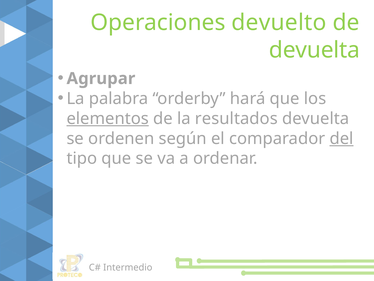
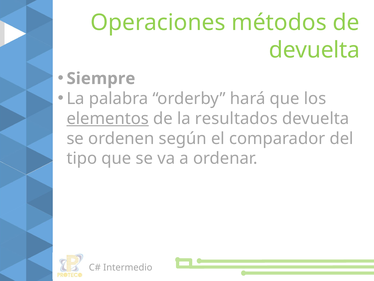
devuelto: devuelto -> métodos
Agrupar: Agrupar -> Siempre
del underline: present -> none
